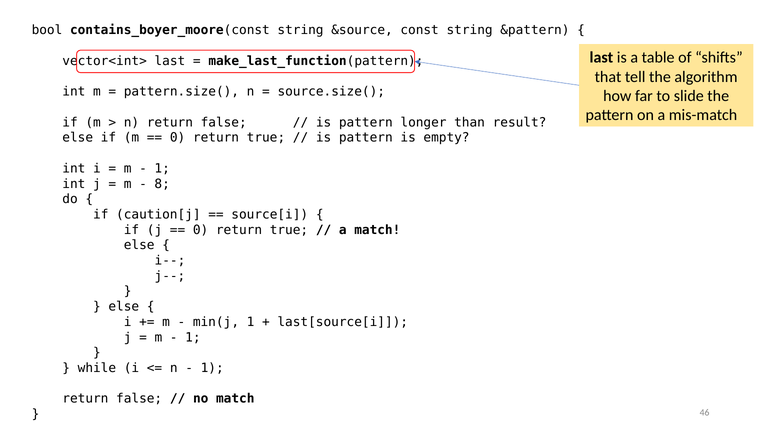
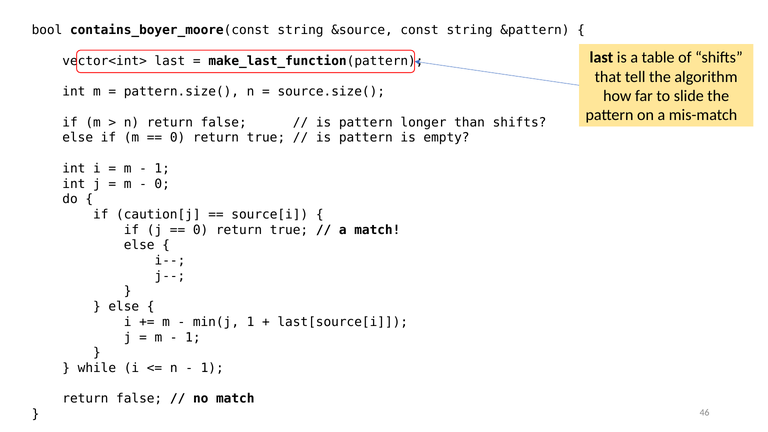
than result: result -> shifts
8 at (162, 184): 8 -> 0
